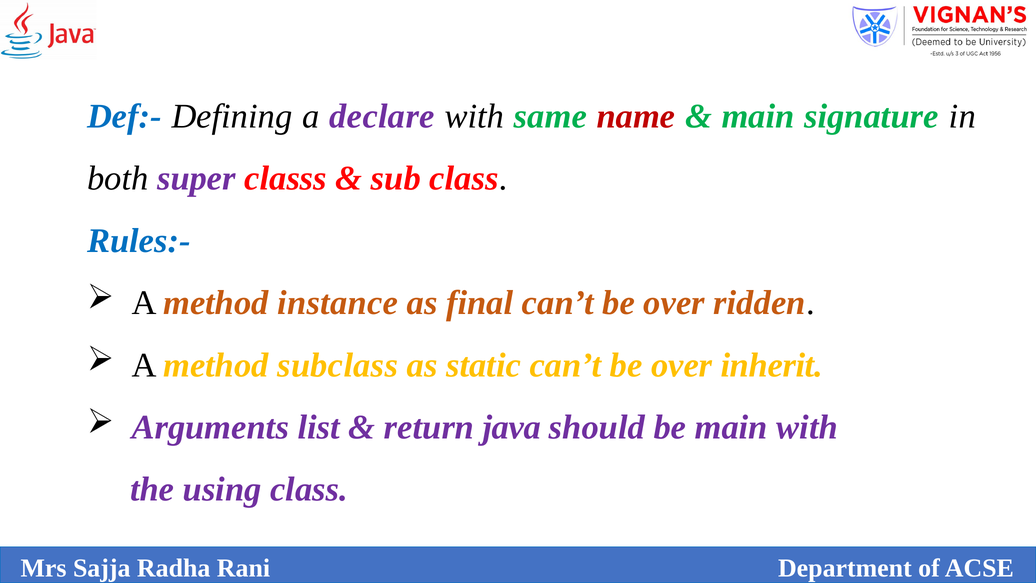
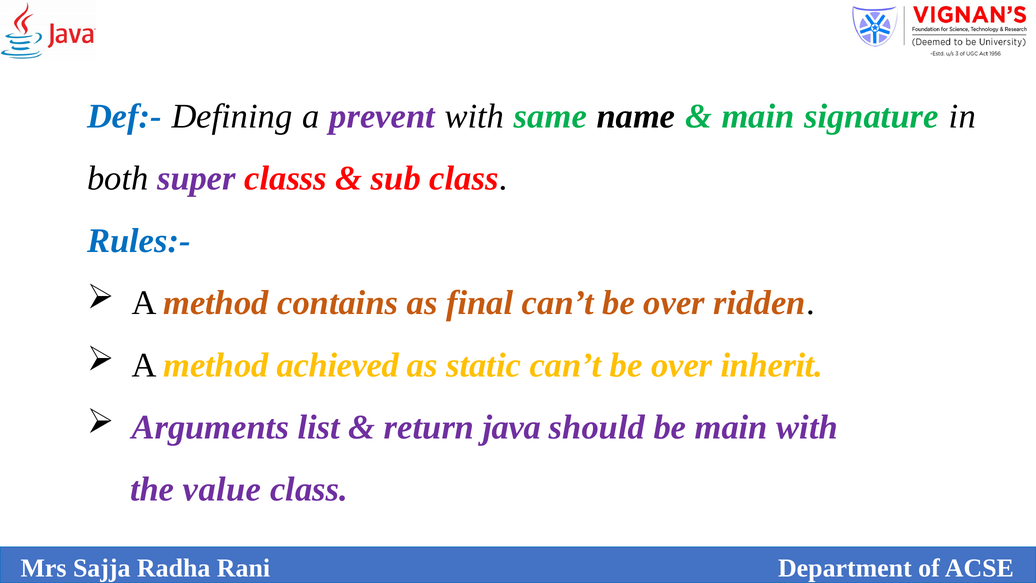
declare: declare -> prevent
name colour: red -> black
instance: instance -> contains
subclass: subclass -> achieved
using: using -> value
